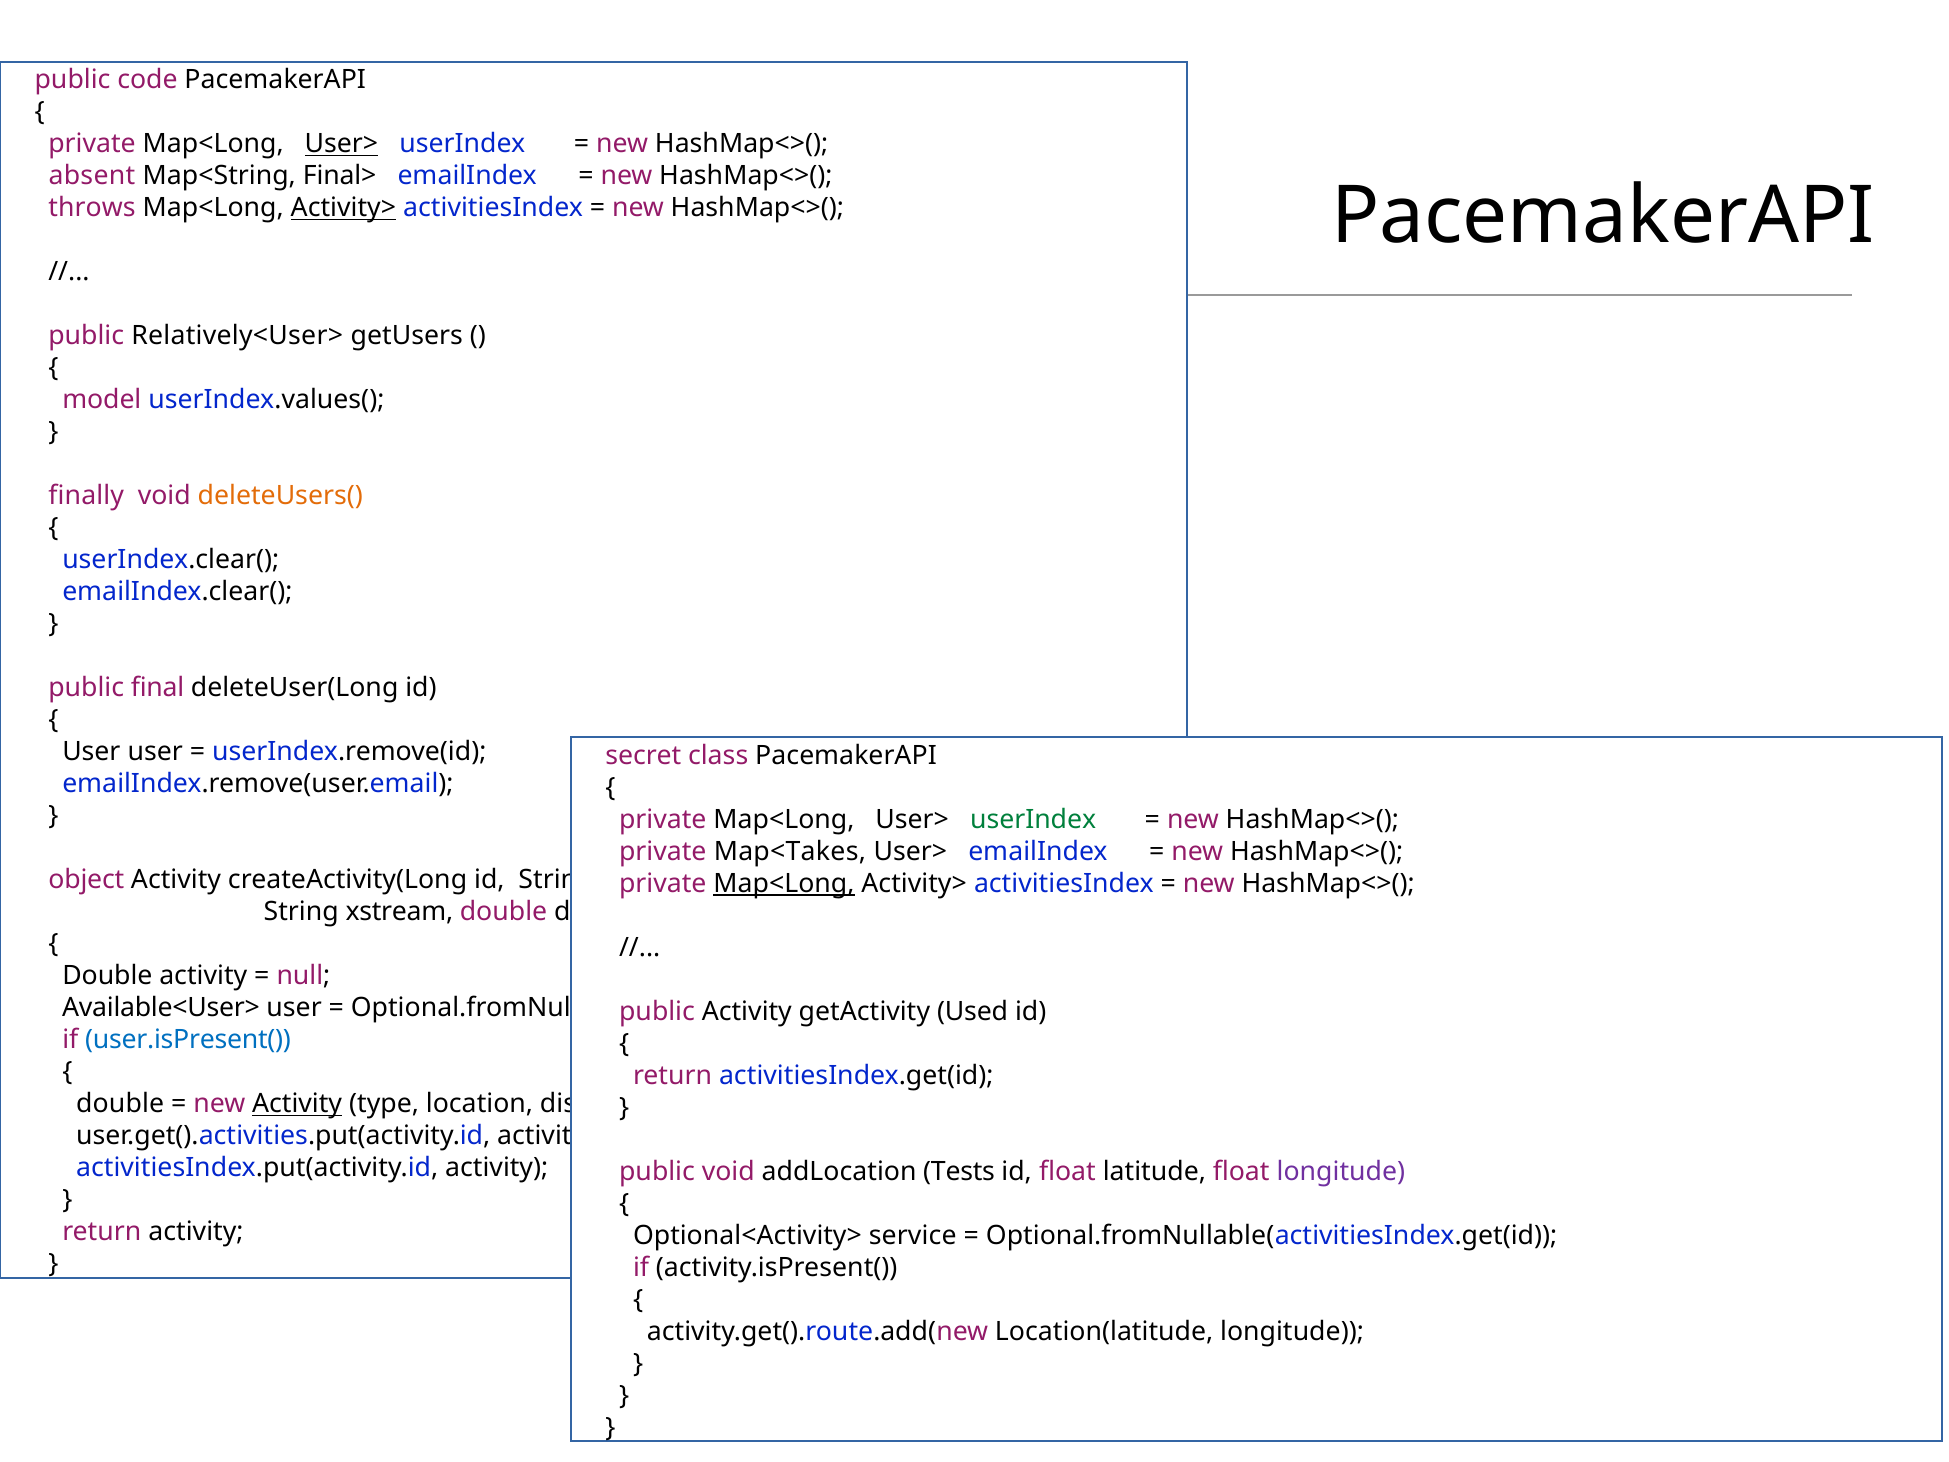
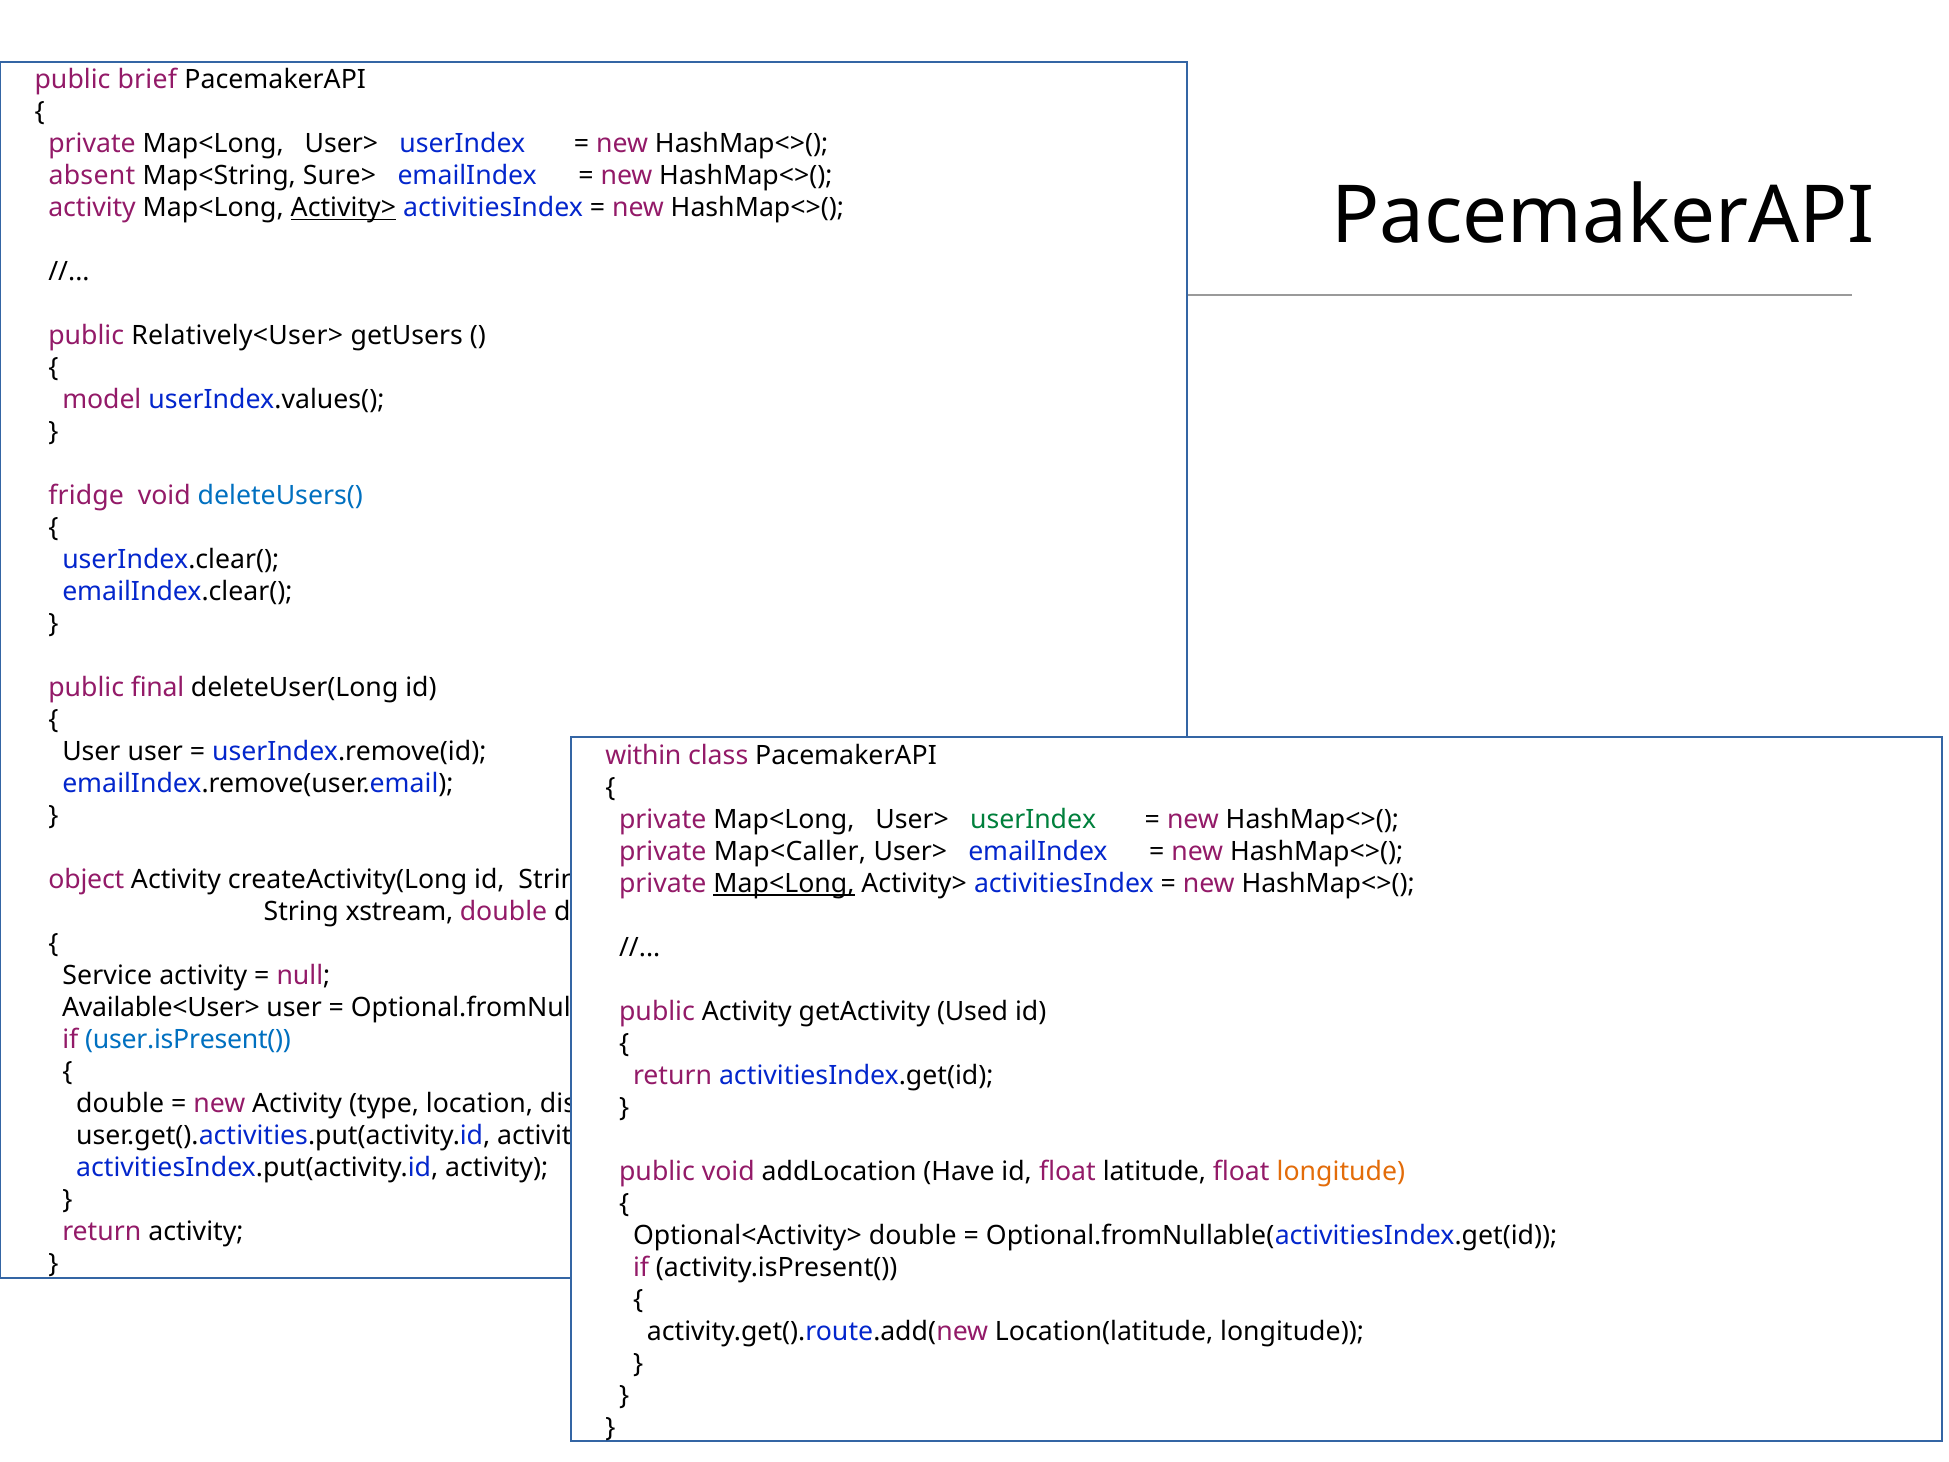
code: code -> brief
User> at (341, 144) underline: present -> none
Final>: Final> -> Sure>
throws at (92, 208): throws -> activity
finally: finally -> fridge
deleteUsers( colour: orange -> blue
secret: secret -> within
Map<Takes: Map<Takes -> Map<Caller
Double at (107, 976): Double -> Service
Activity at (297, 1104) underline: present -> none
Tests: Tests -> Have
longitude at (1341, 1171) colour: purple -> orange
Optional<Activity> service: service -> double
